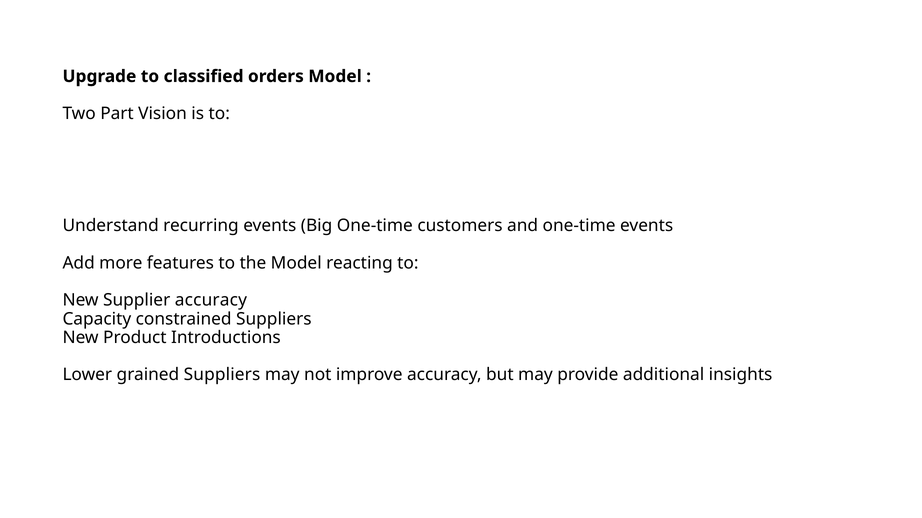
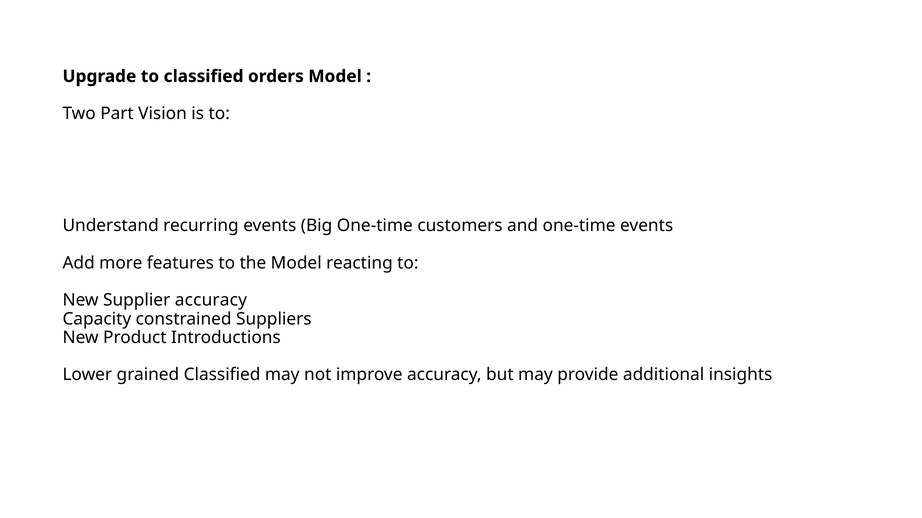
grained Suppliers: Suppliers -> Classified
